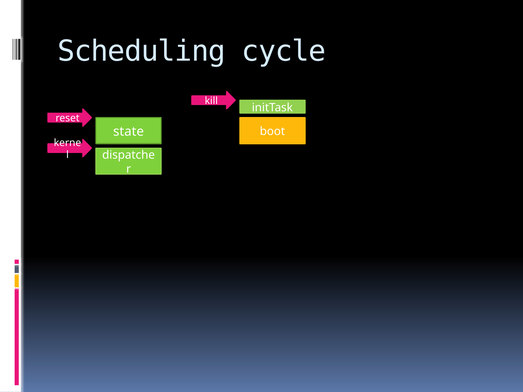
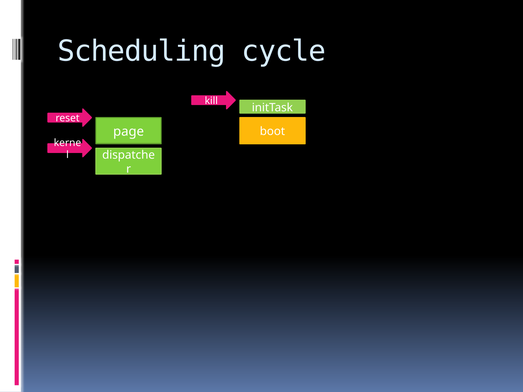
state: state -> page
